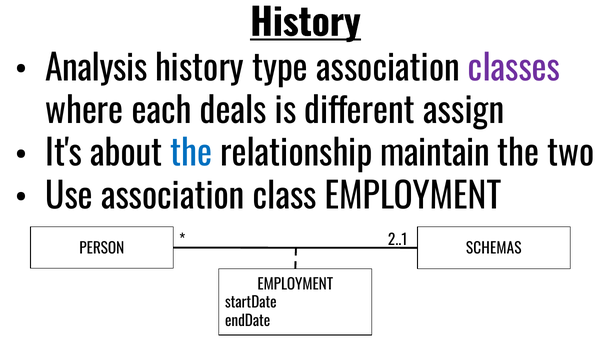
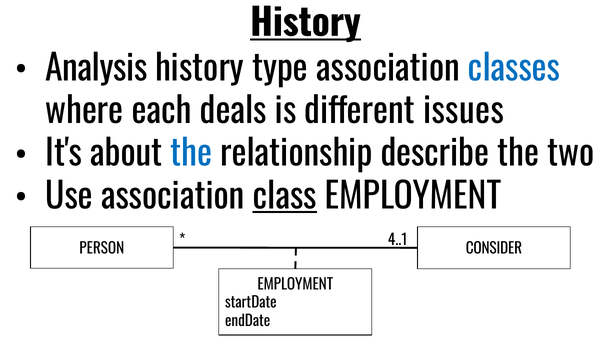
classes colour: purple -> blue
assign: assign -> issues
maintain: maintain -> describe
class underline: none -> present
2..1: 2..1 -> 4..1
SCHEMAS: SCHEMAS -> CONSIDER
